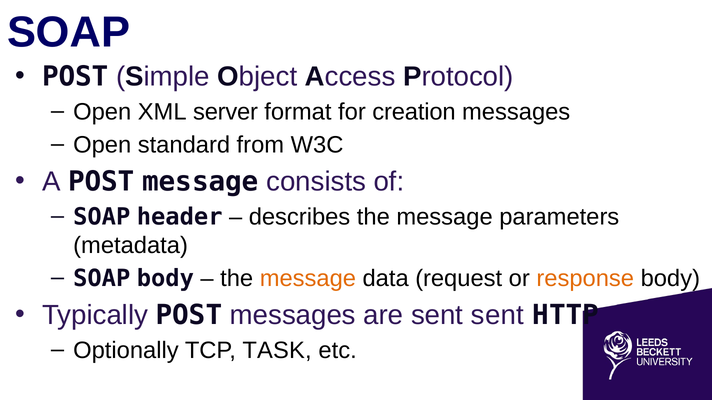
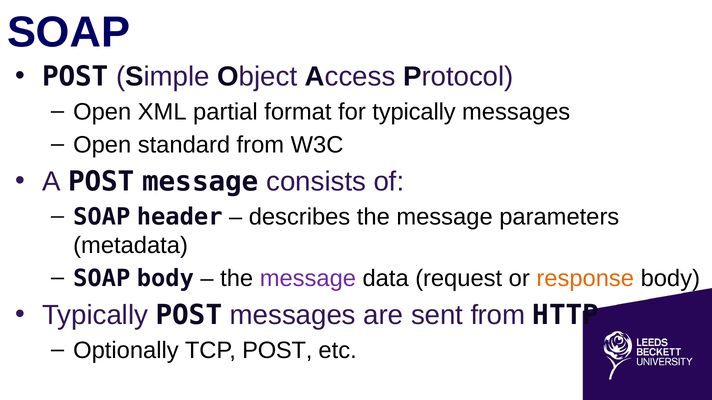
server: server -> partial
for creation: creation -> typically
message at (308, 279) colour: orange -> purple
sent sent: sent -> from
TCP TASK: TASK -> POST
